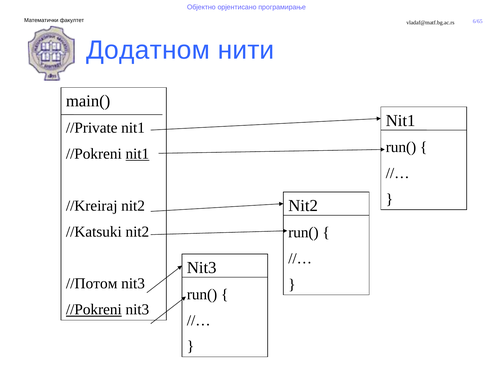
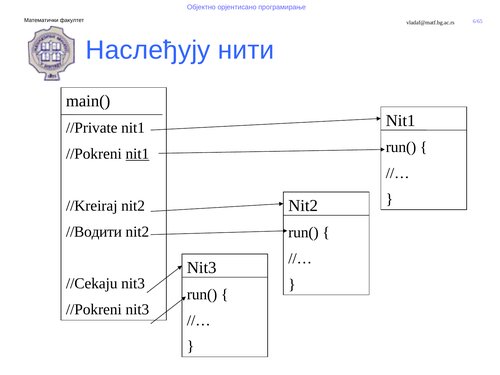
Додатном: Додатном -> Наслеђују
//Katsuki: //Katsuki -> //Водити
//Потом: //Потом -> //Cekaju
//Pokreni at (94, 310) underline: present -> none
